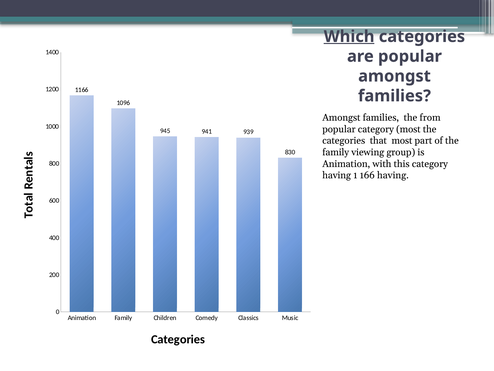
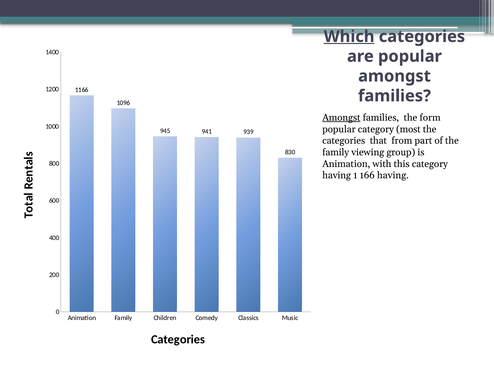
Amongst at (341, 117) underline: none -> present
from: from -> form
most at (402, 141): most -> from
